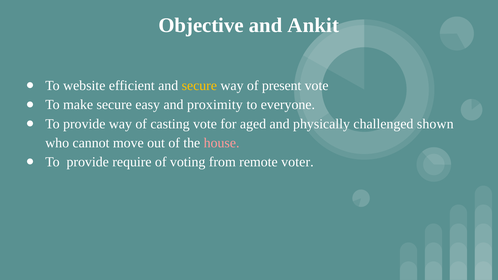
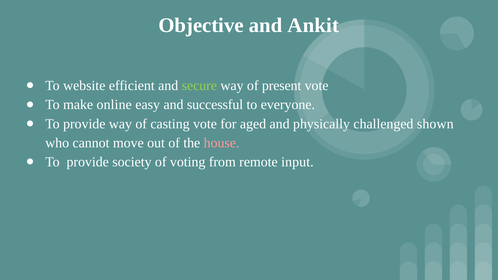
secure at (199, 86) colour: yellow -> light green
make secure: secure -> online
proximity: proximity -> successful
require: require -> society
voter: voter -> input
